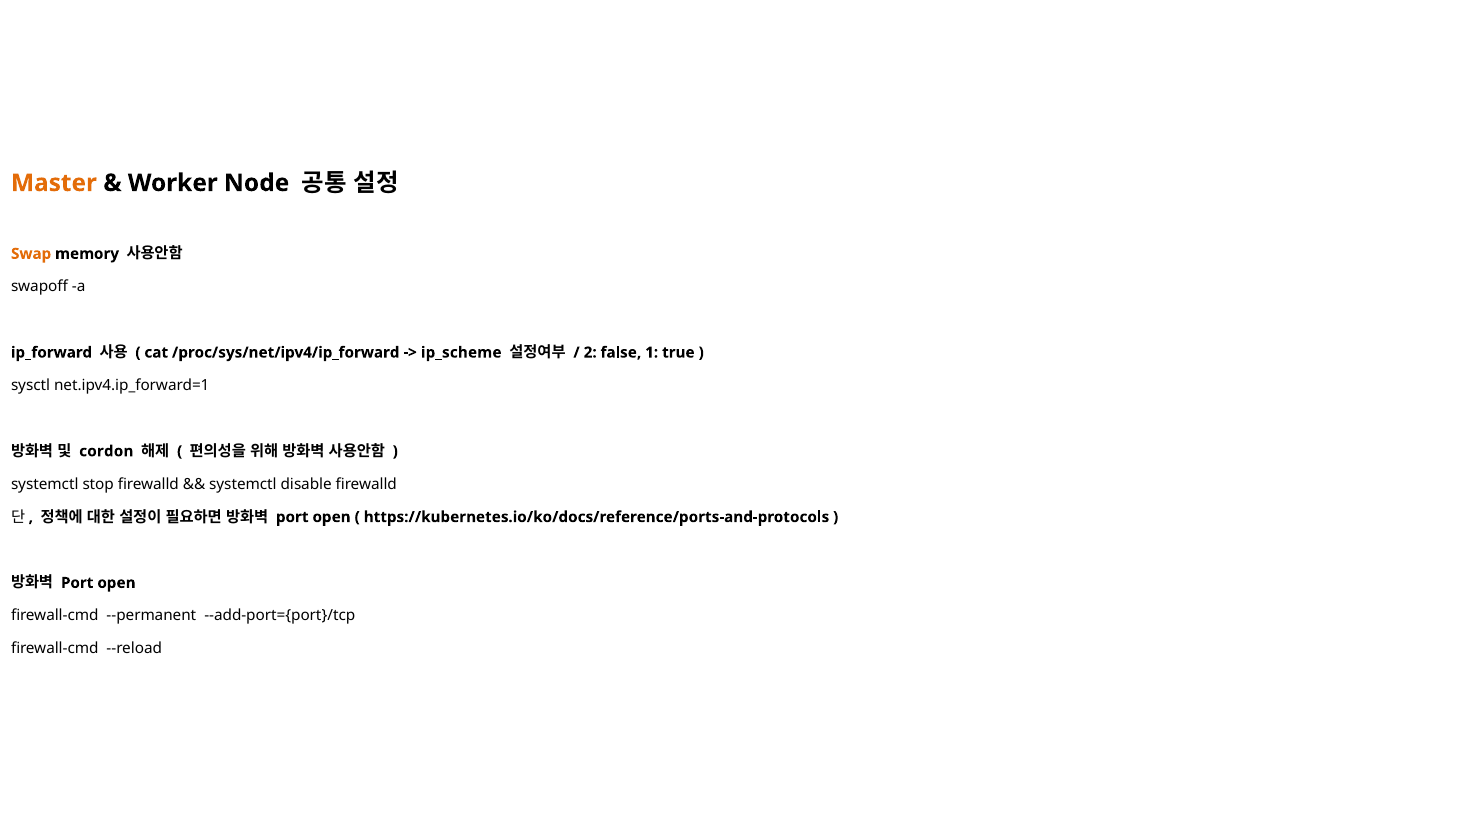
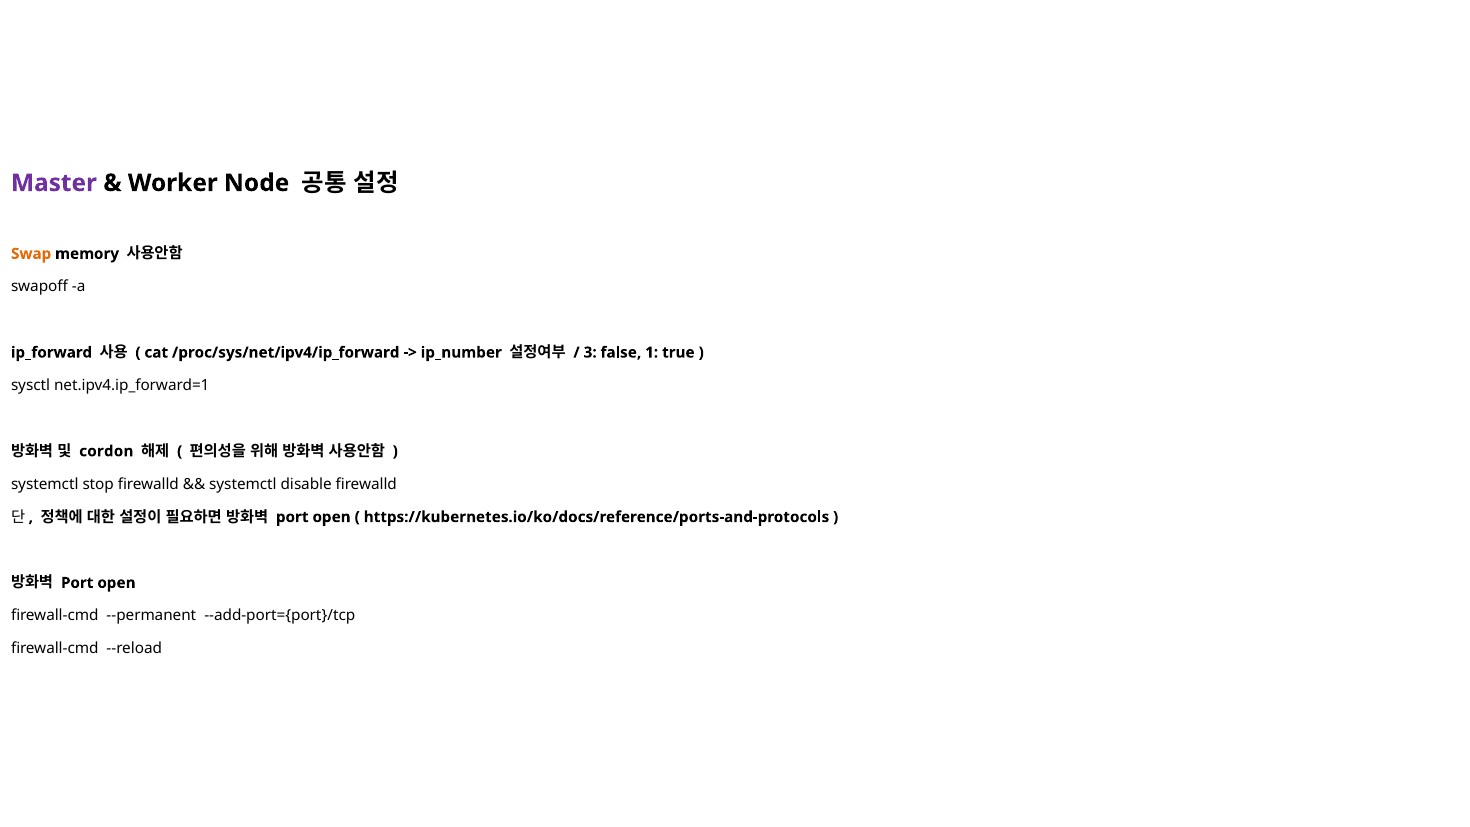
Master colour: orange -> purple
ip_scheme: ip_scheme -> ip_number
2: 2 -> 3
